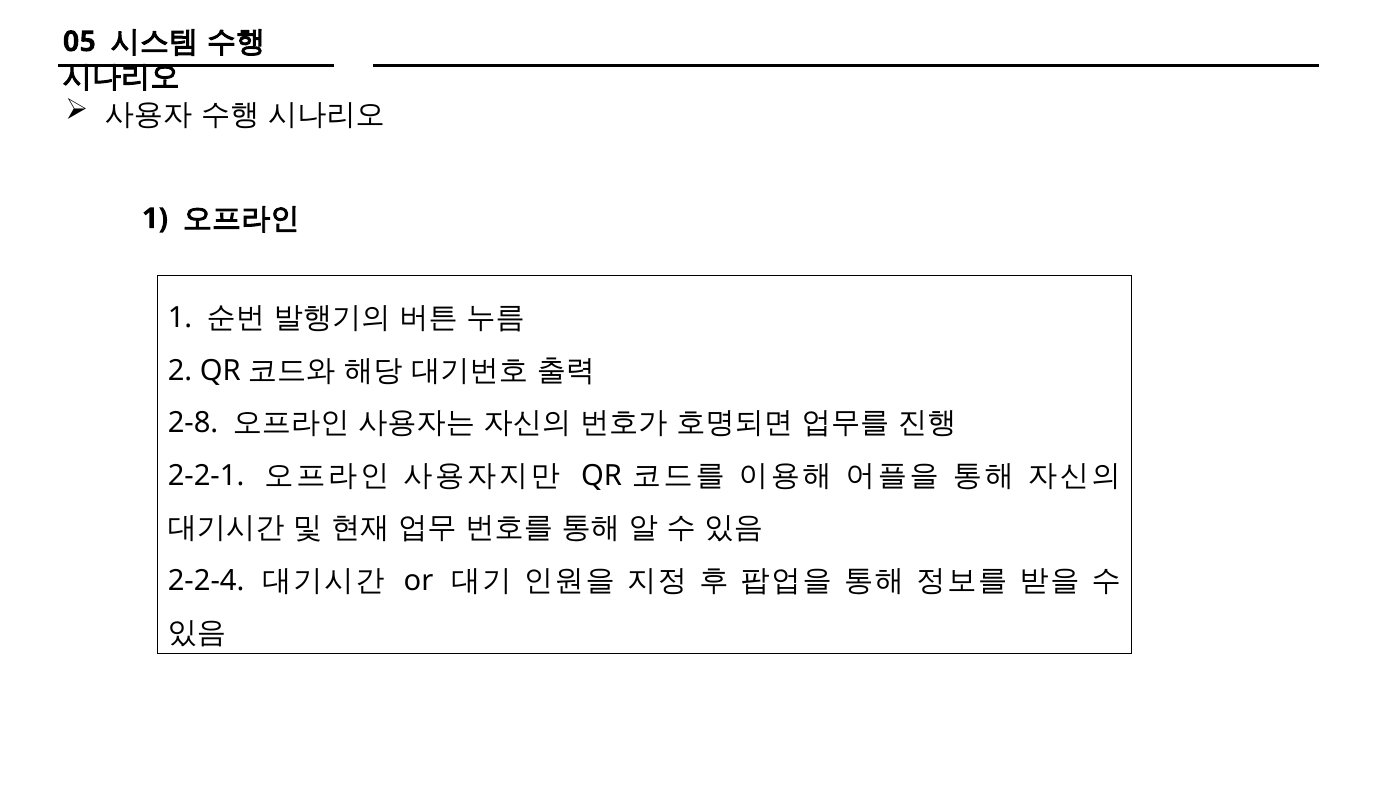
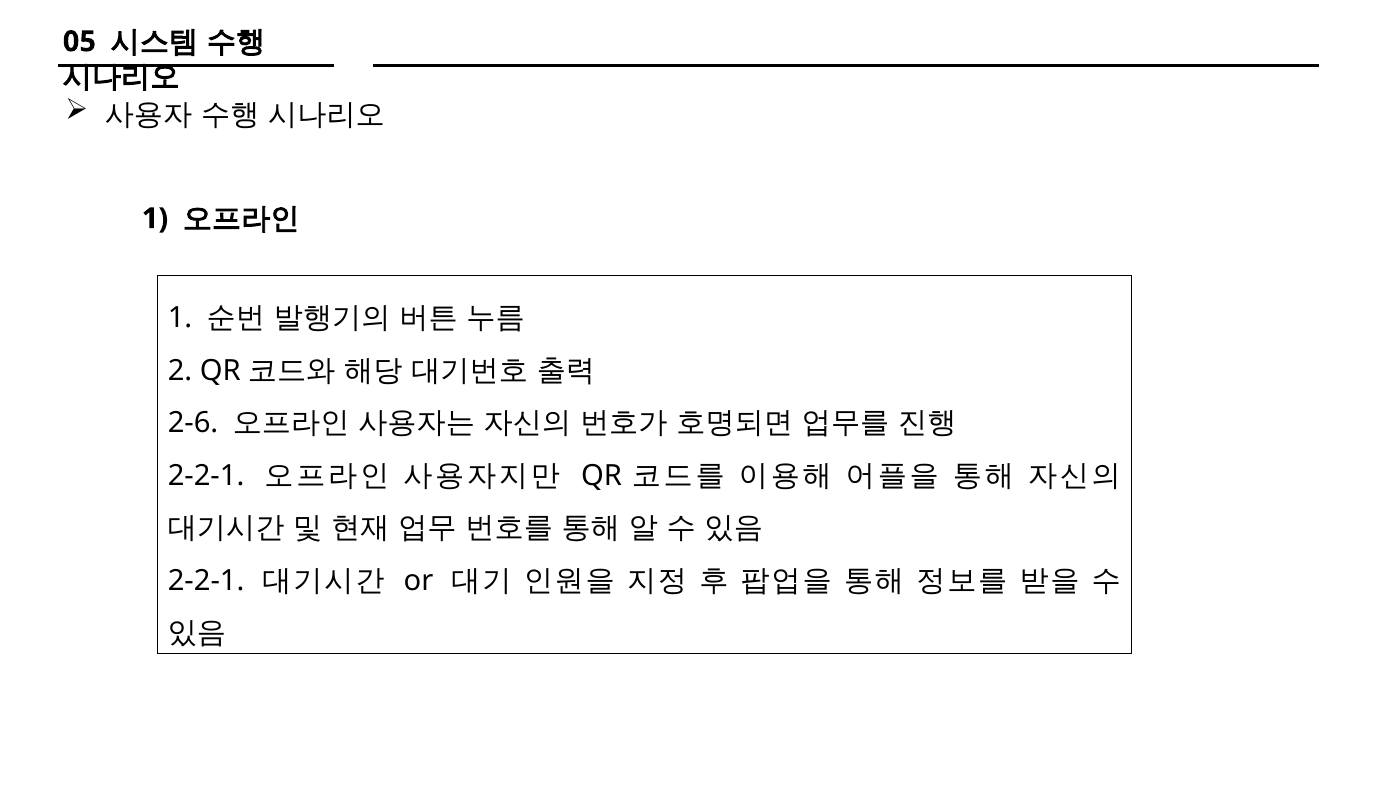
2-8: 2-8 -> 2-6
2-2-4 at (206, 580): 2-2-4 -> 2-2-1
